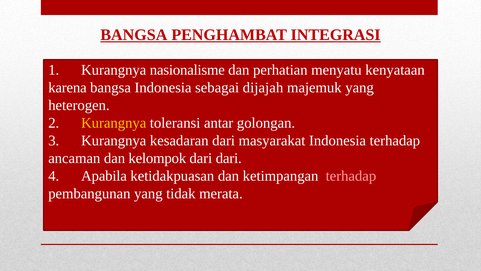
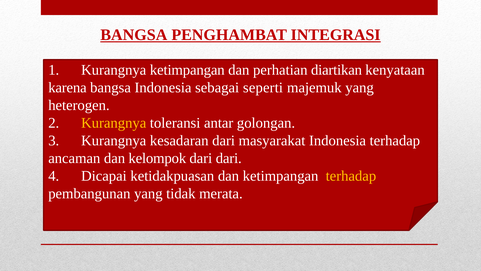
Kurangnya nasionalisme: nasionalisme -> ketimpangan
menyatu: menyatu -> diartikan
dijajah: dijajah -> seperti
Apabila: Apabila -> Dicapai
terhadap at (351, 176) colour: pink -> yellow
